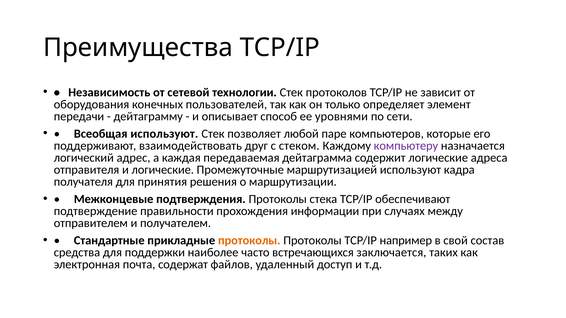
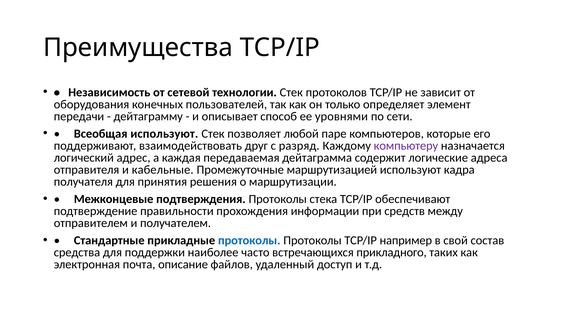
стеком: стеком -> разряд
и логические: логические -> кабельные
случаях: случаях -> средств
протоколы at (249, 241) colour: orange -> blue
заключается: заключается -> прикладного
содержат: содержат -> описание
